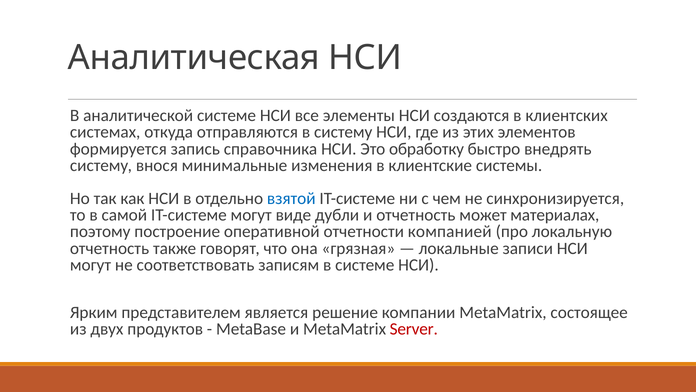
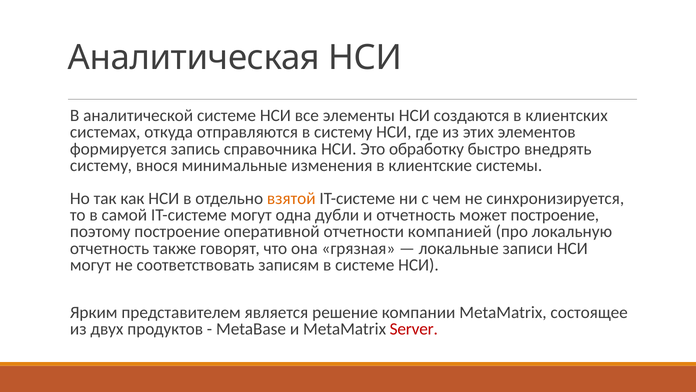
взятой colour: blue -> orange
виде: виде -> одна
может материалах: материалах -> построение
